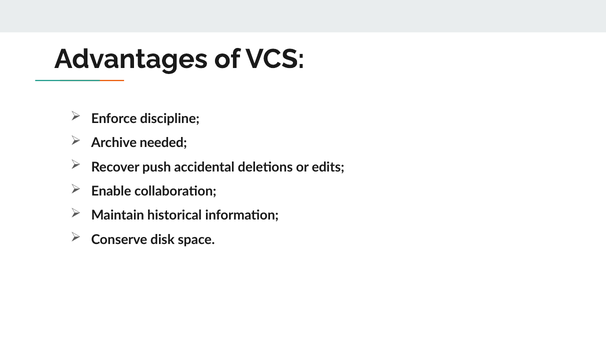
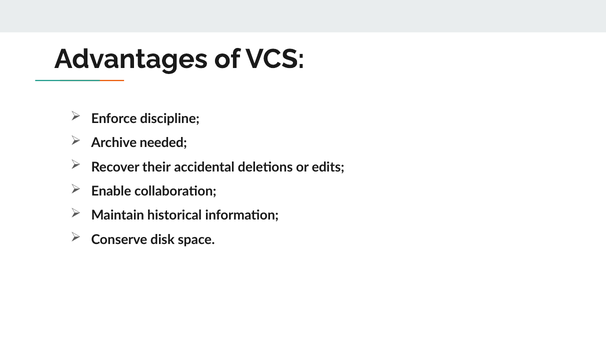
push: push -> their
